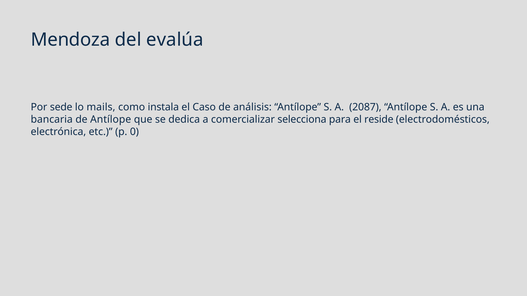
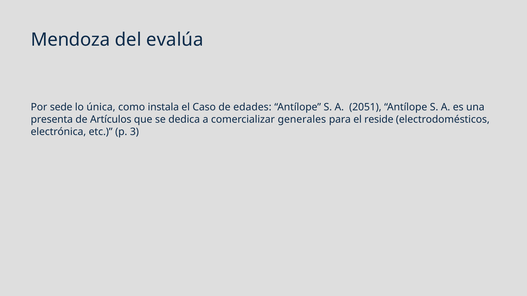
mails: mails -> única
análisis: análisis -> edades
2087: 2087 -> 2051
bancaria: bancaria -> presenta
de Antílope: Antílope -> Artículos
selecciona: selecciona -> generales
0: 0 -> 3
